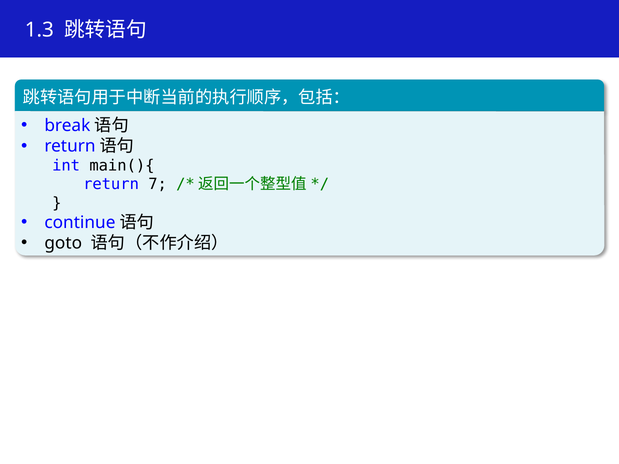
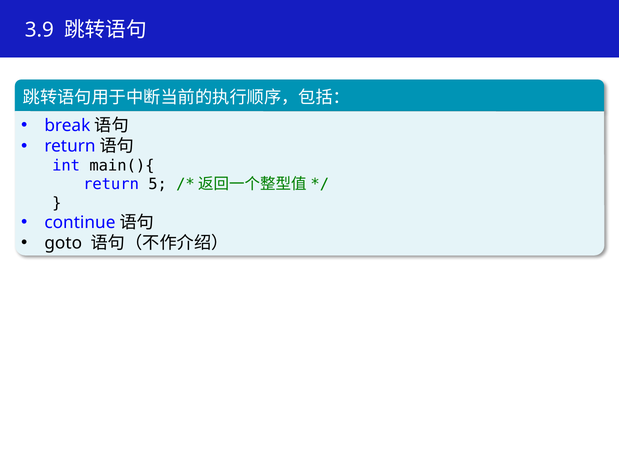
1.3: 1.3 -> 3.9
7: 7 -> 5
